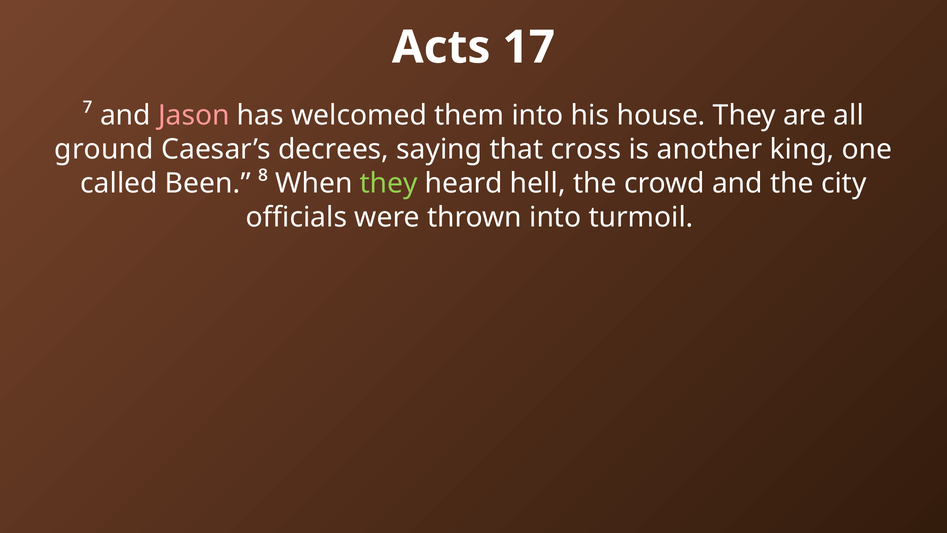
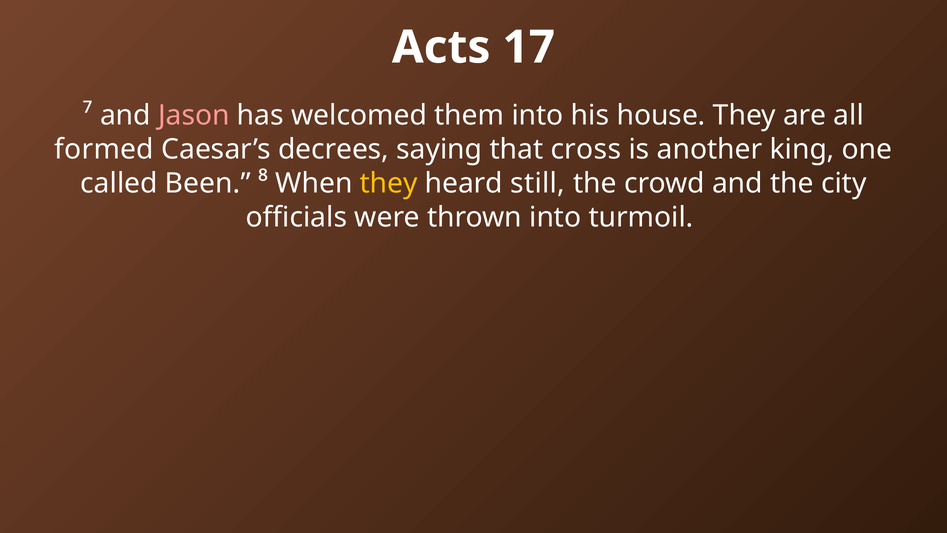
ground: ground -> formed
they at (389, 183) colour: light green -> yellow
hell: hell -> still
